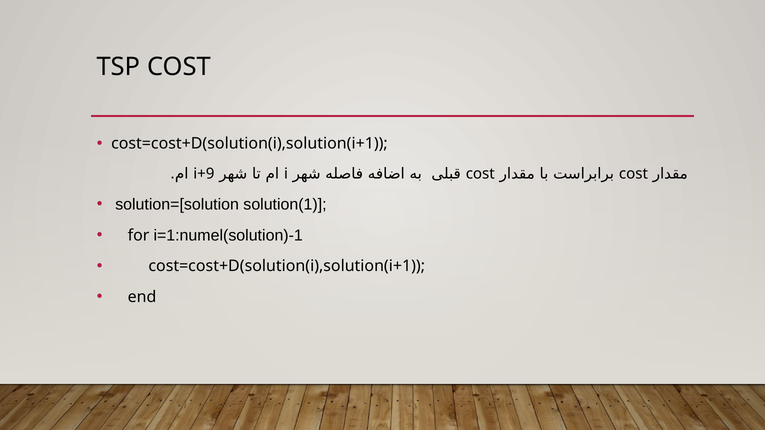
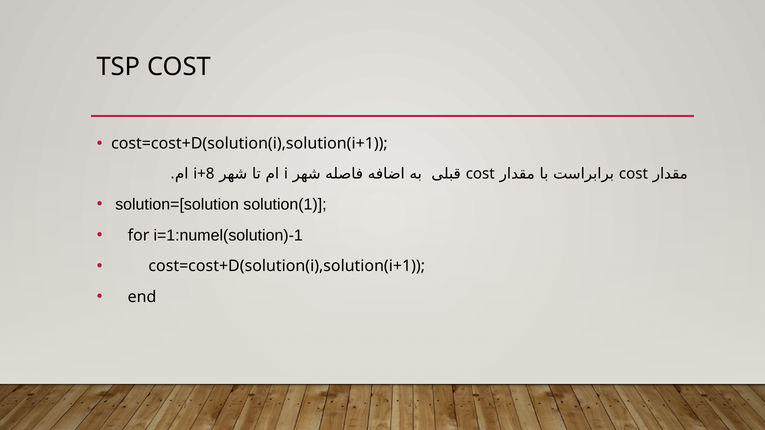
i+9: i+9 -> i+8
